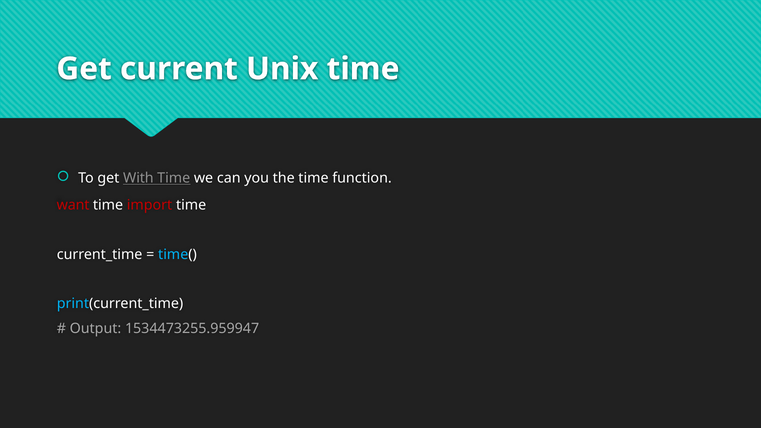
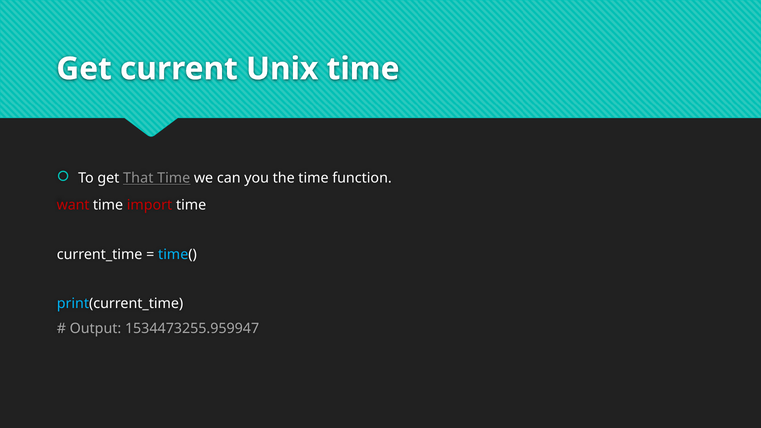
With: With -> That
